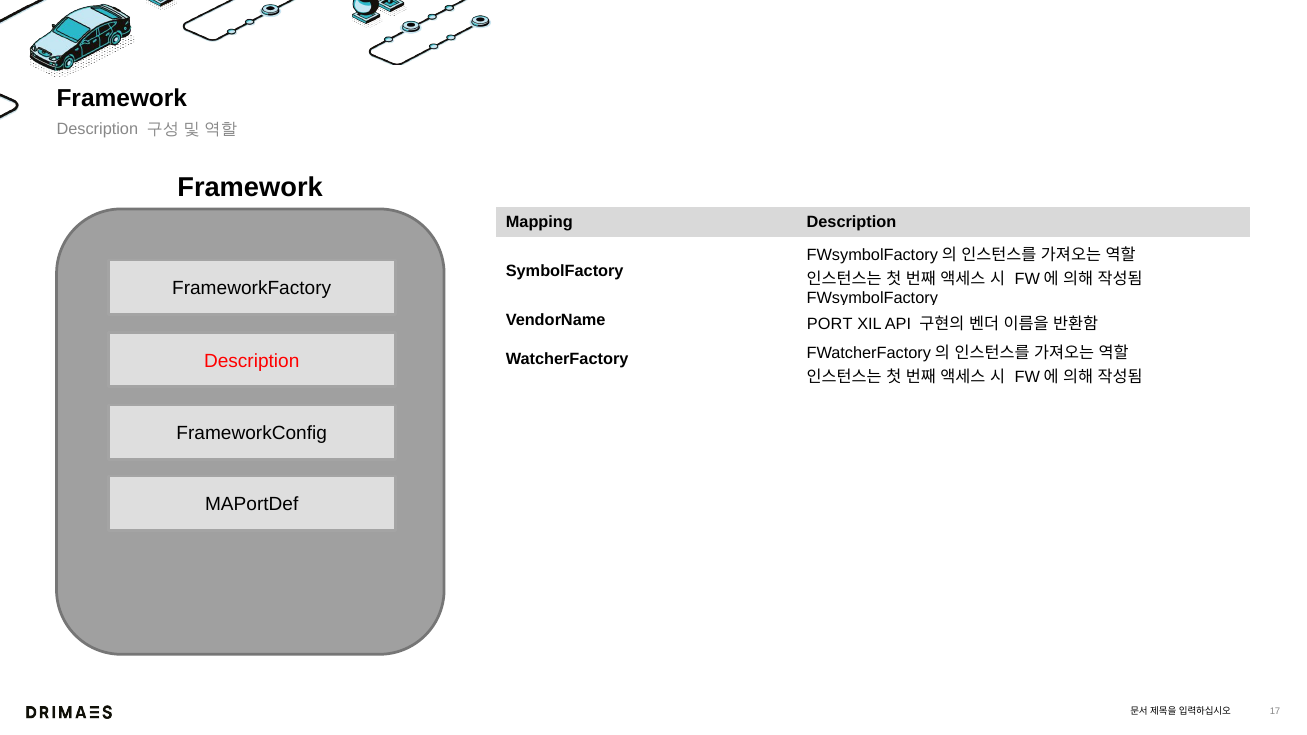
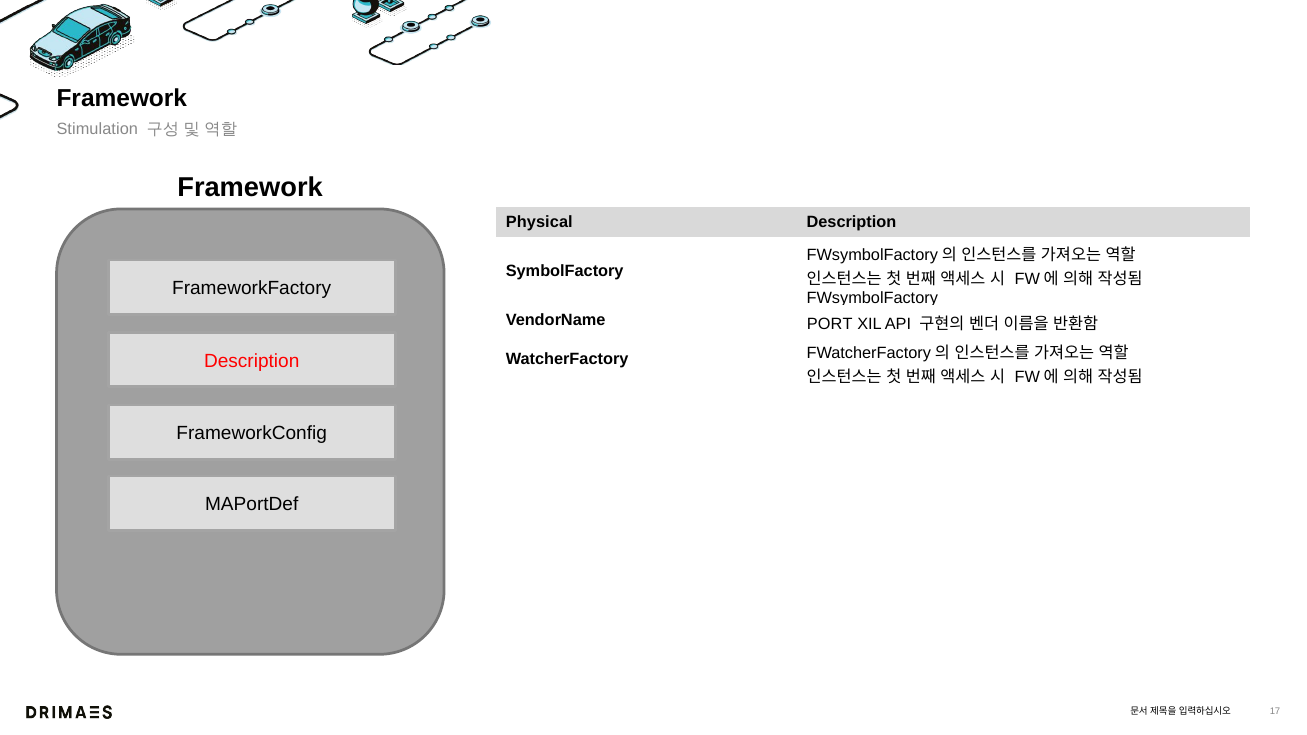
Description at (97, 129): Description -> Stimulation
Mapping: Mapping -> Physical
